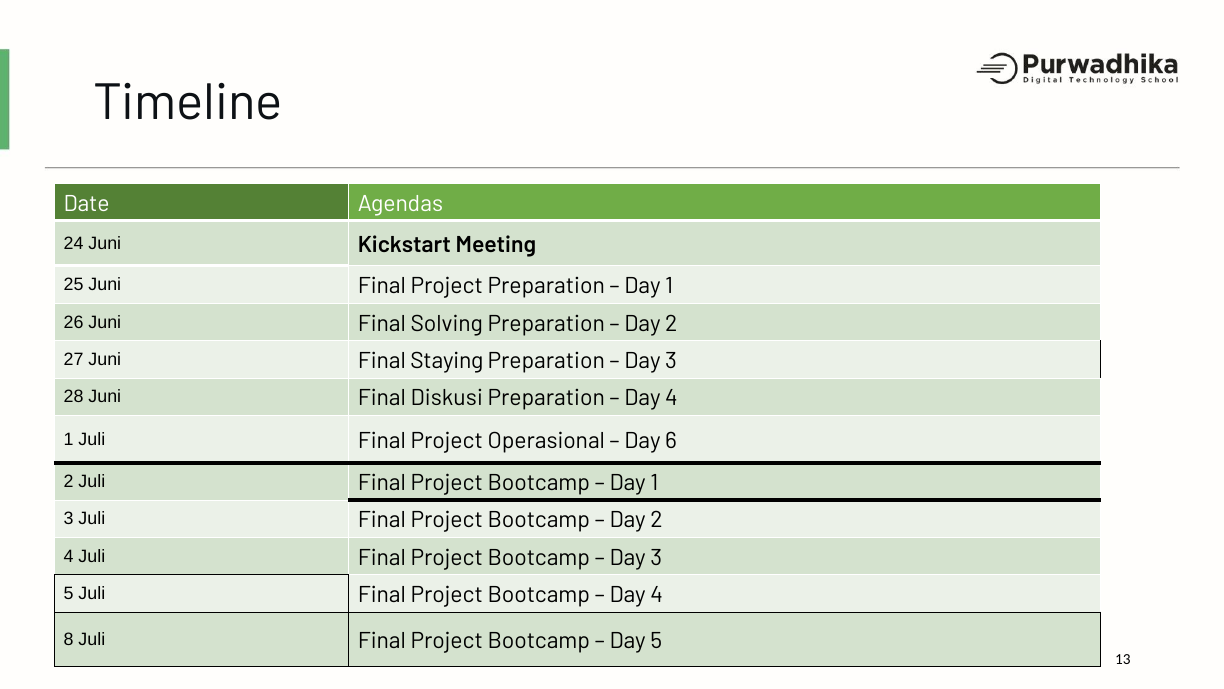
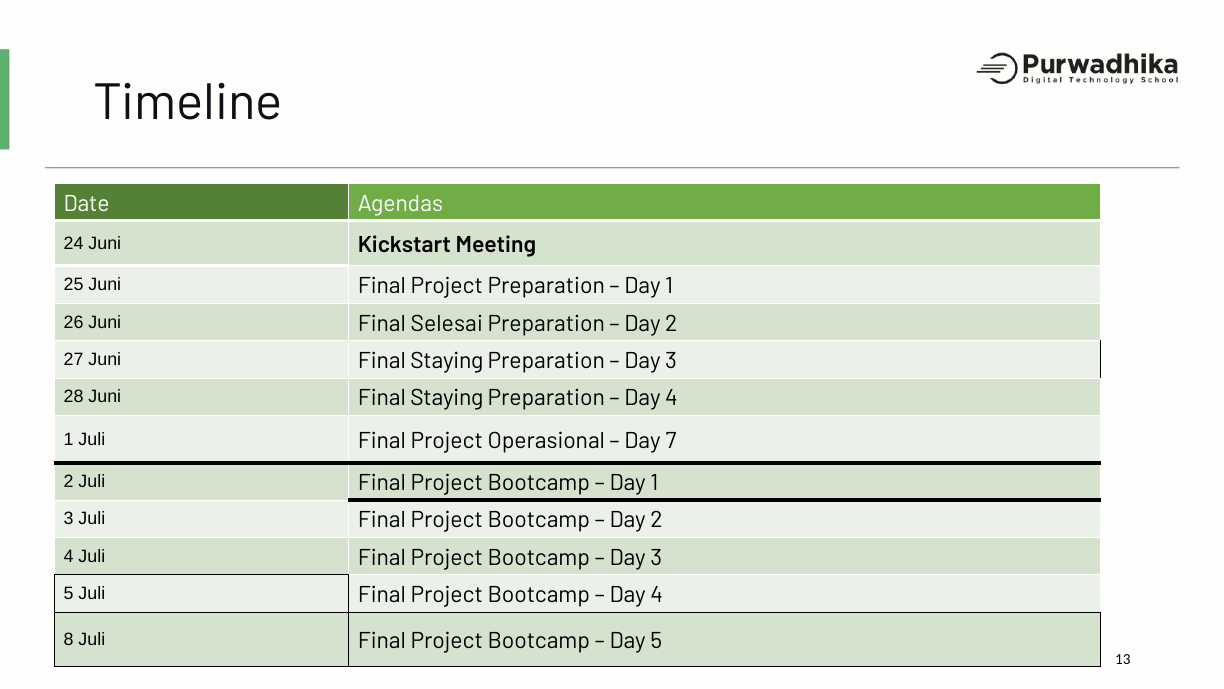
Solving: Solving -> Selesai
28 Juni Final Diskusi: Diskusi -> Staying
6: 6 -> 7
